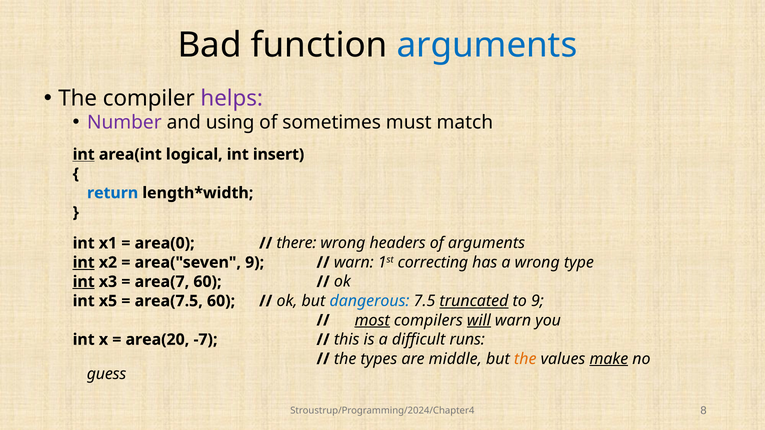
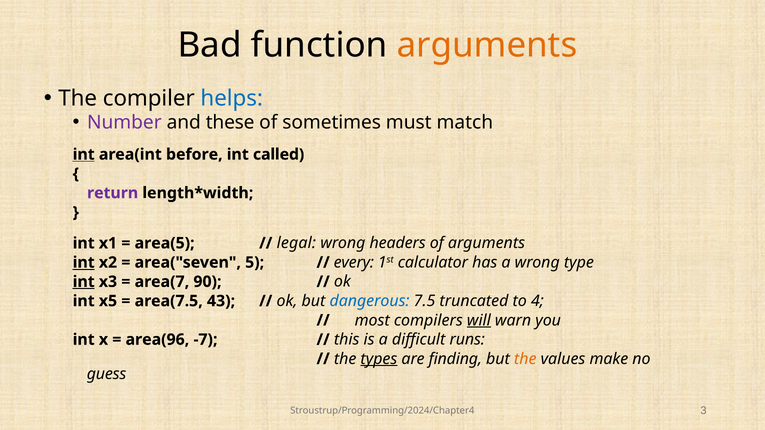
arguments at (487, 45) colour: blue -> orange
helps colour: purple -> blue
using: using -> these
logical: logical -> before
insert: insert -> called
return colour: blue -> purple
area(0: area(0 -> area(5
there: there -> legal
area("seven 9: 9 -> 5
warn at (354, 263): warn -> every
correcting: correcting -> calculator
area(7 60: 60 -> 90
area(7.5 60: 60 -> 43
truncated underline: present -> none
to 9: 9 -> 4
most underline: present -> none
area(20: area(20 -> area(96
types underline: none -> present
middle: middle -> finding
make underline: present -> none
8: 8 -> 3
